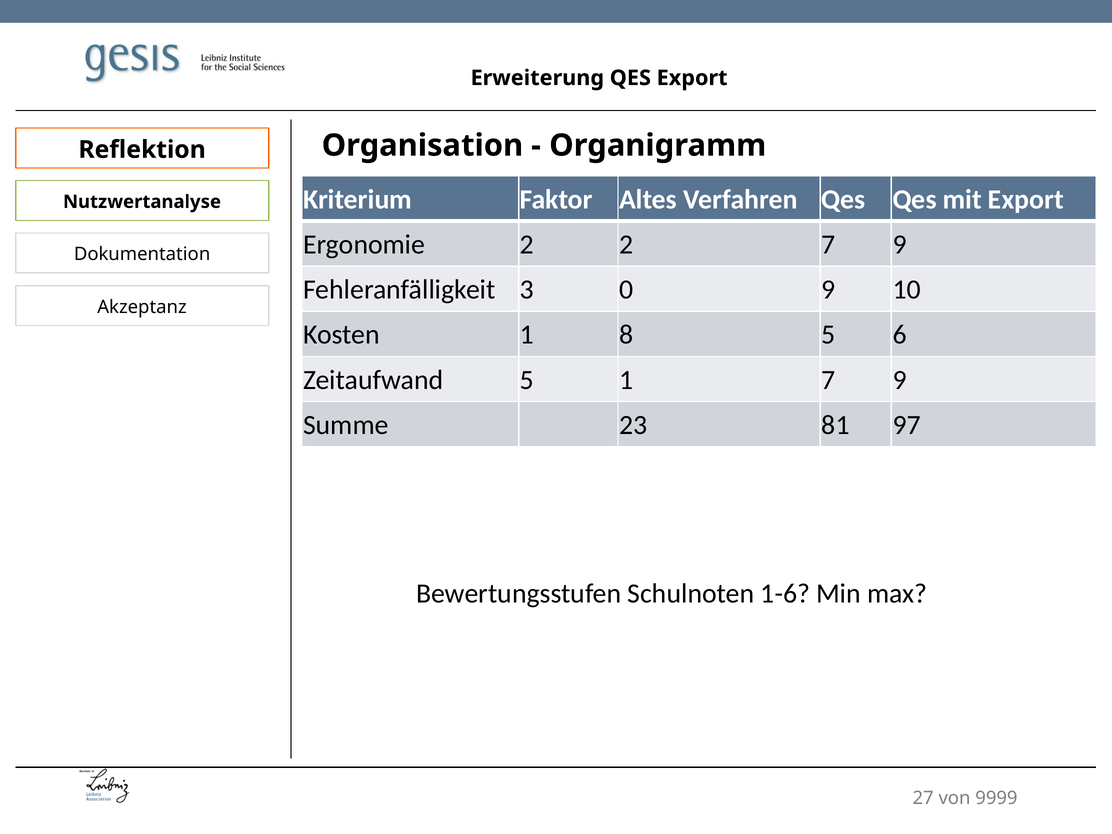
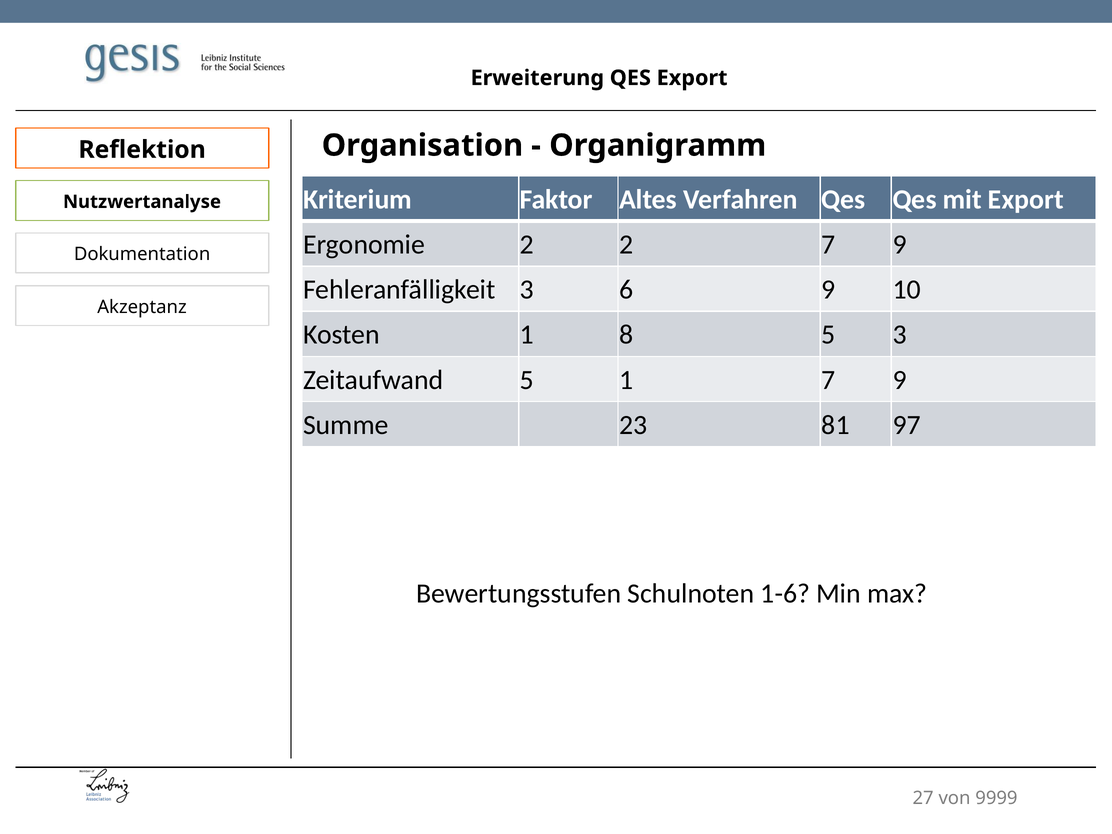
0: 0 -> 6
5 6: 6 -> 3
